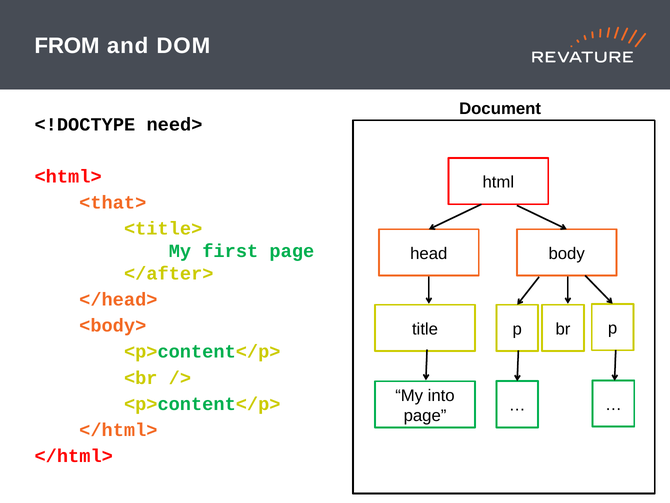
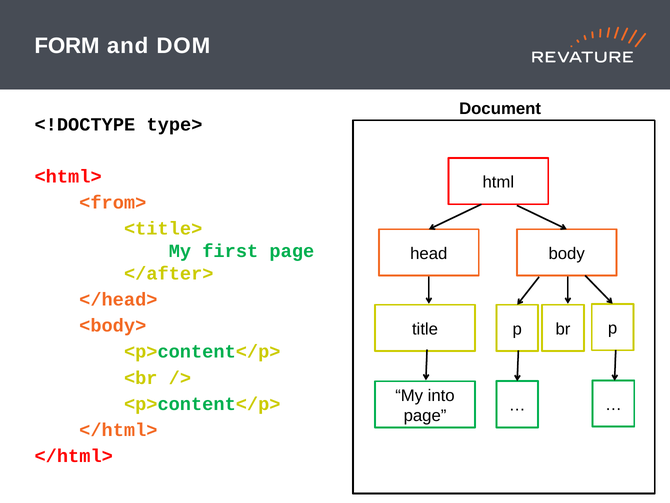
FROM: FROM -> FORM
need>: need> -> type>
<that>: <that> -> <from>
